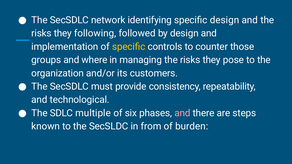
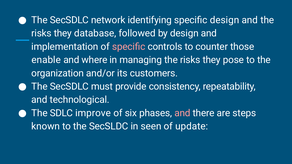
following: following -> database
speciﬁc at (129, 47) colour: yellow -> pink
groups: groups -> enable
multiple: multiple -> improve
from: from -> seen
burden: burden -> update
